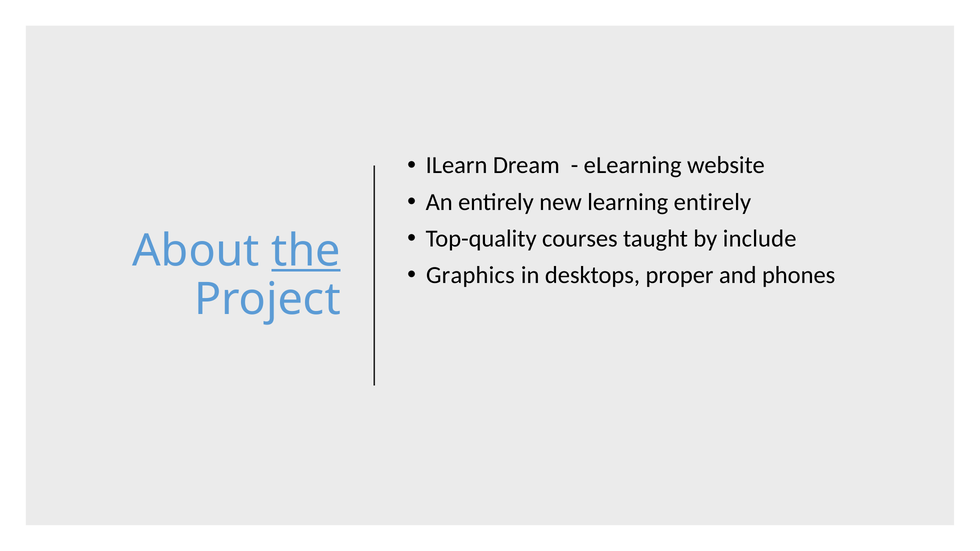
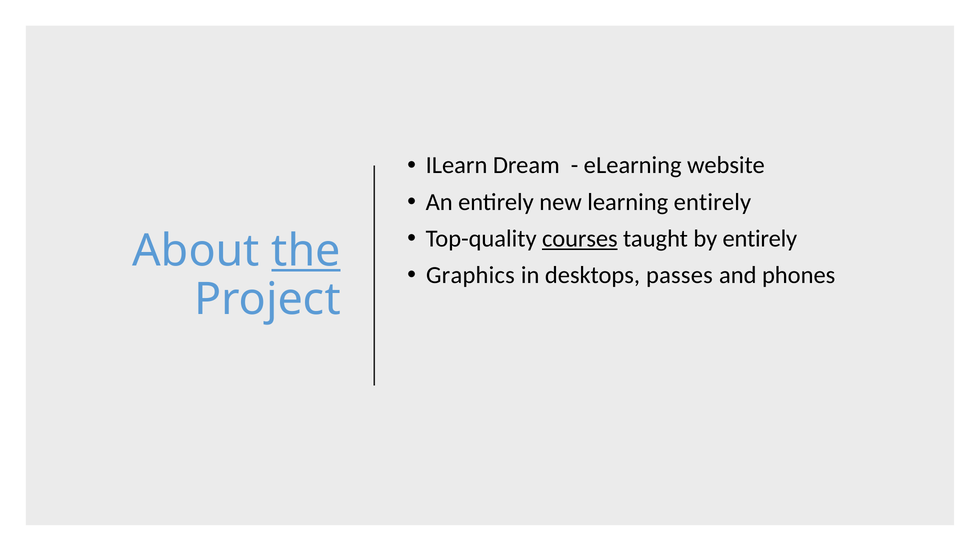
courses underline: none -> present
by include: include -> entirely
proper: proper -> passes
